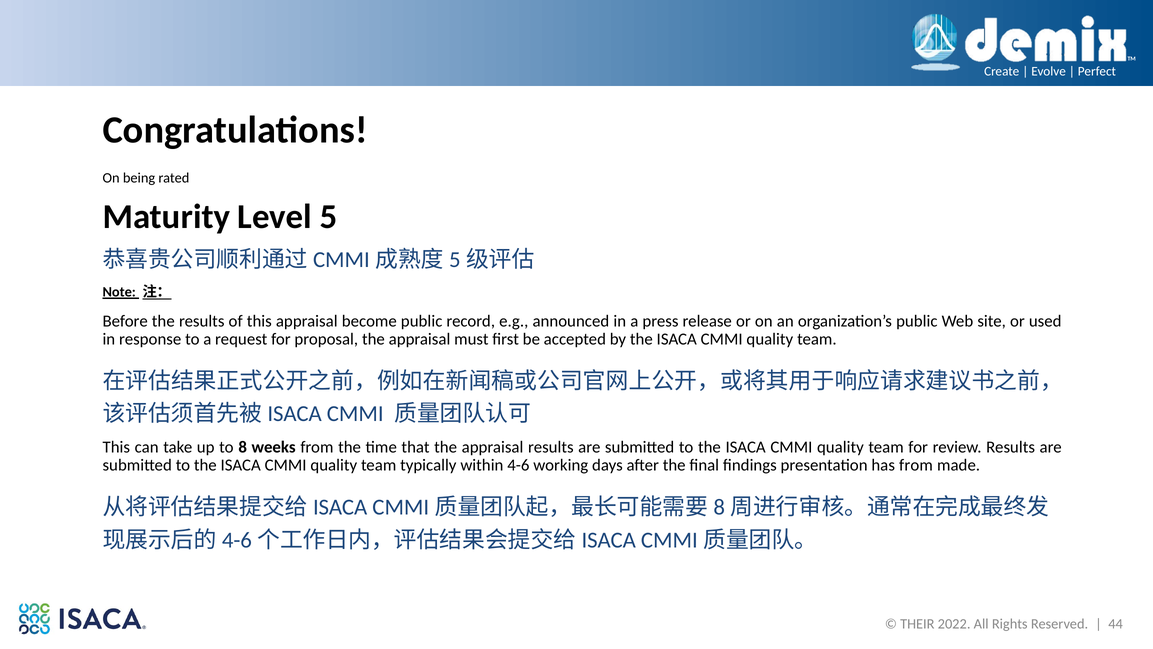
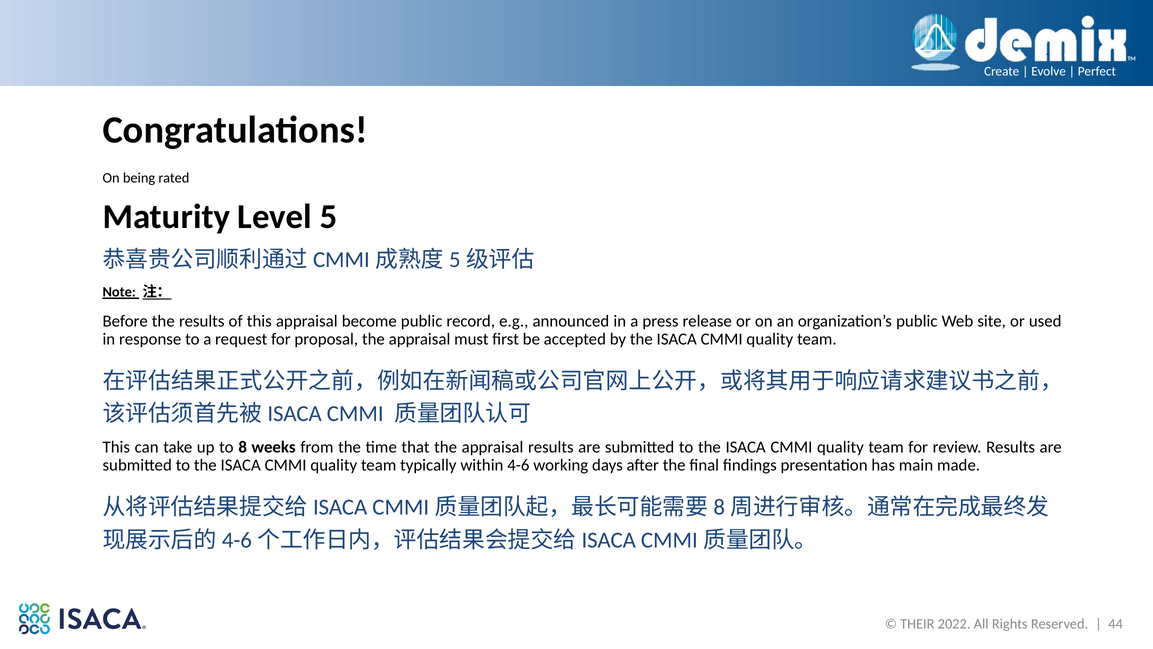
has from: from -> main
